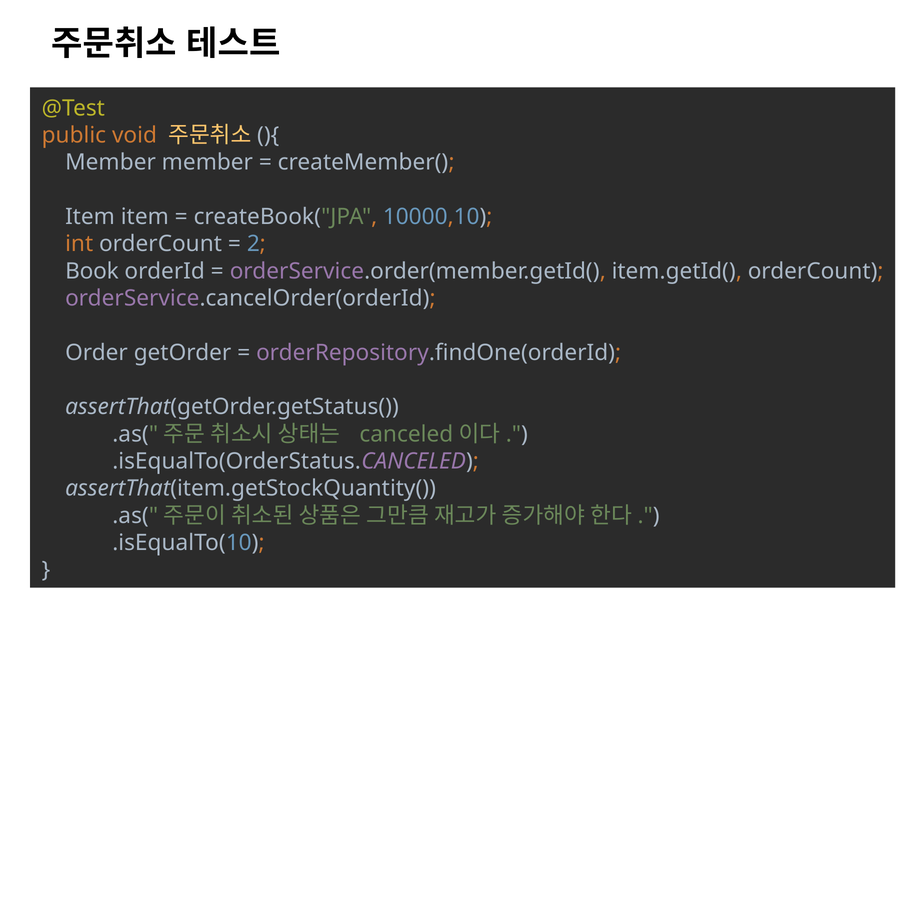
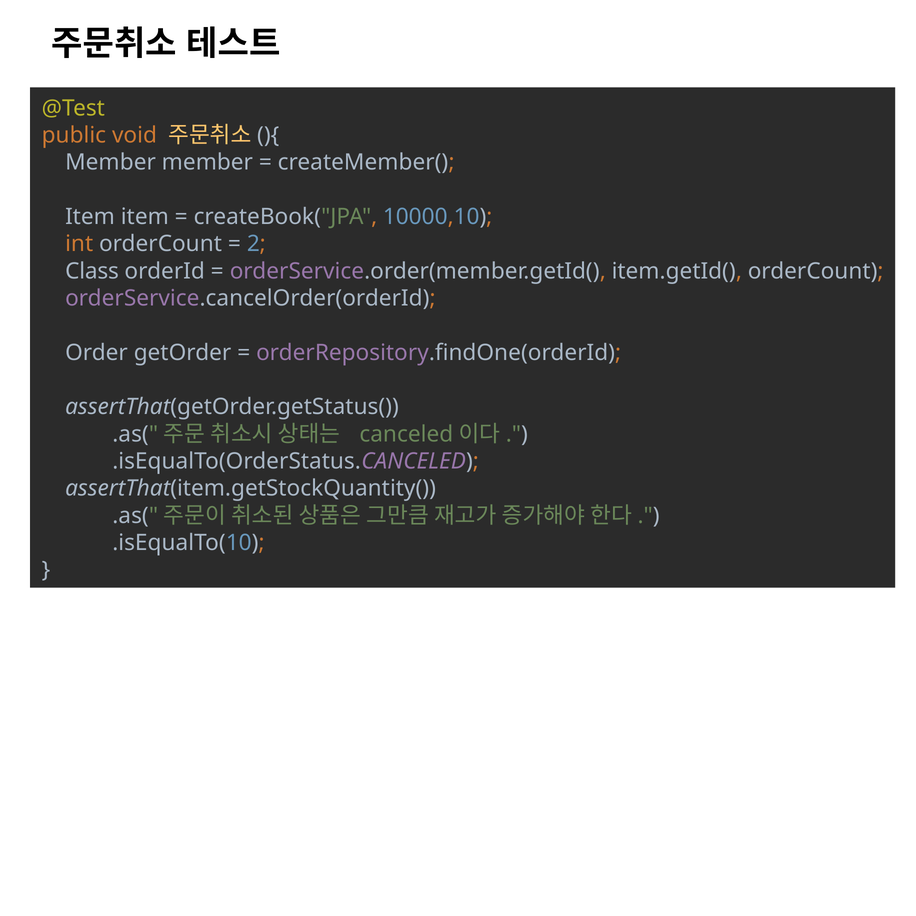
Book: Book -> Class
